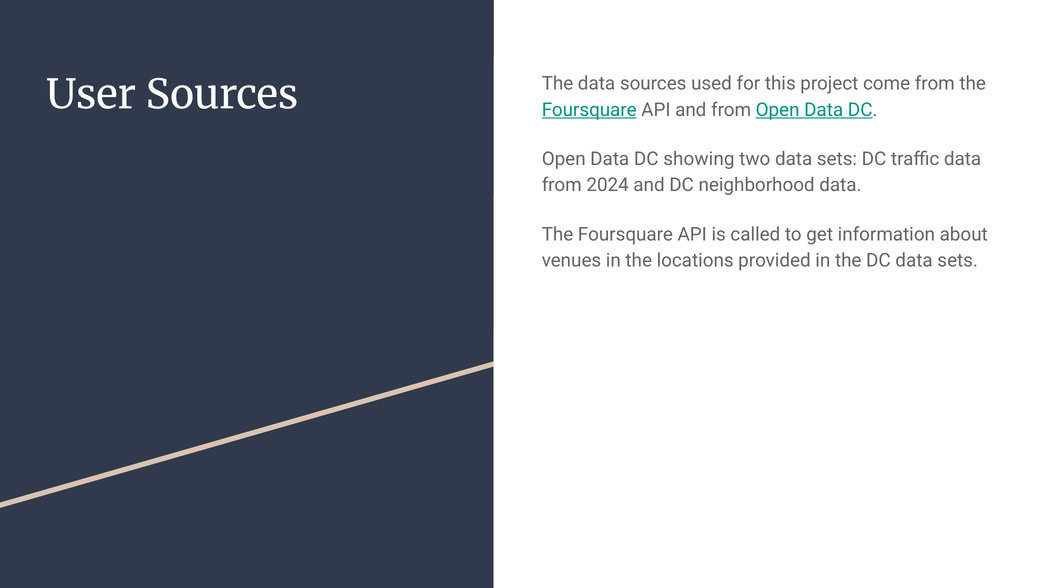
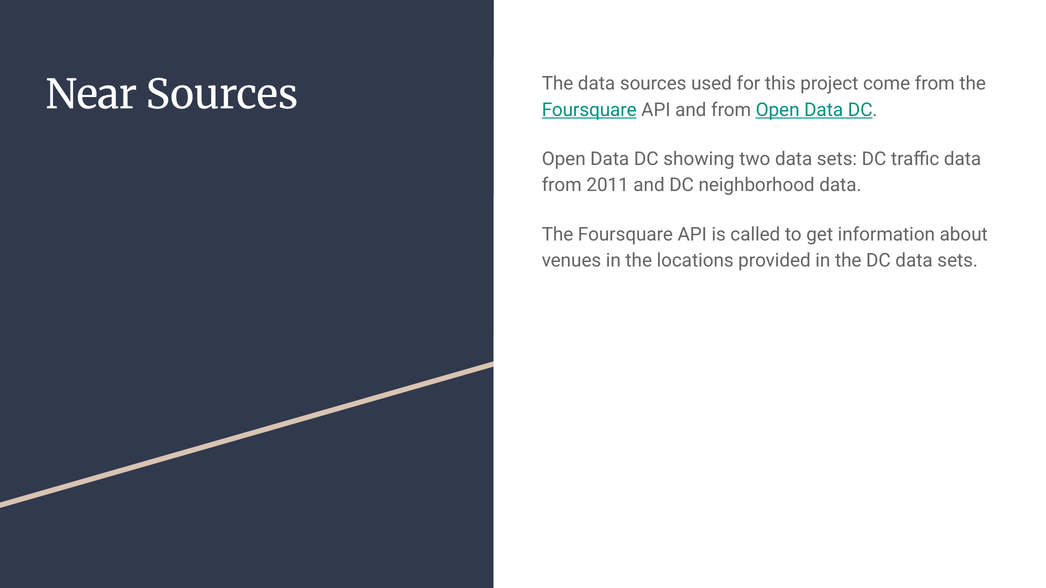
User: User -> Near
2024: 2024 -> 2011
